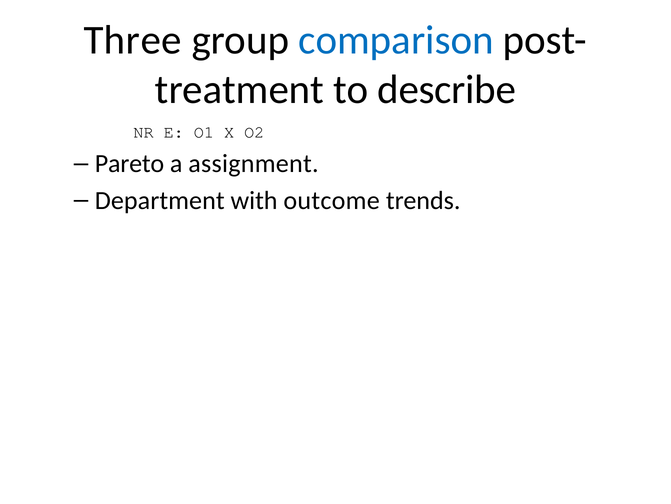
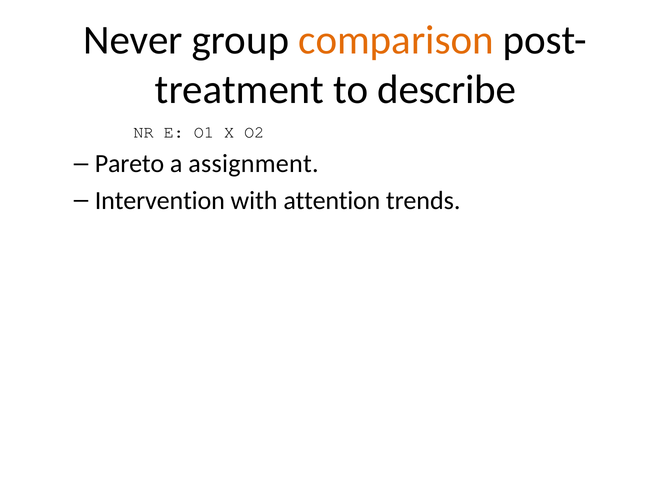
Three: Three -> Never
comparison colour: blue -> orange
Department: Department -> Intervention
outcome: outcome -> attention
